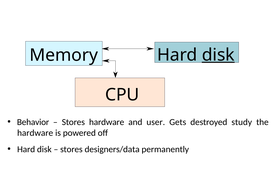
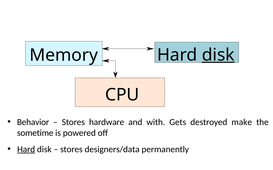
user: user -> with
study: study -> make
hardware at (35, 133): hardware -> sometime
Hard at (26, 150) underline: none -> present
